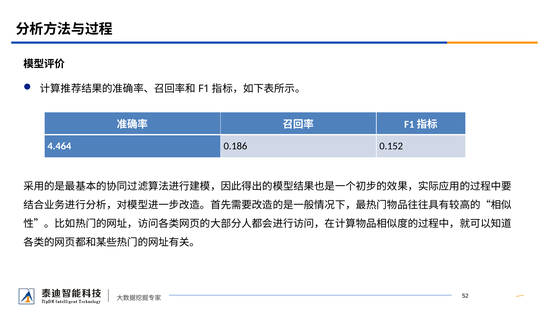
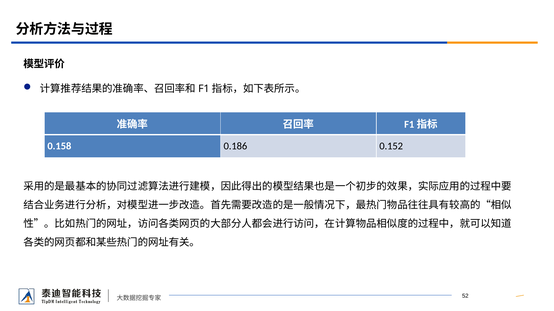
4.464: 4.464 -> 0.158
